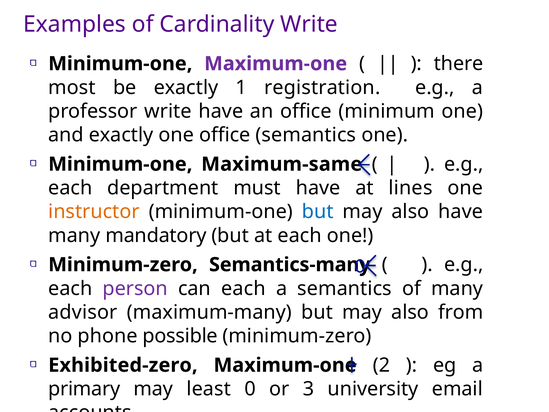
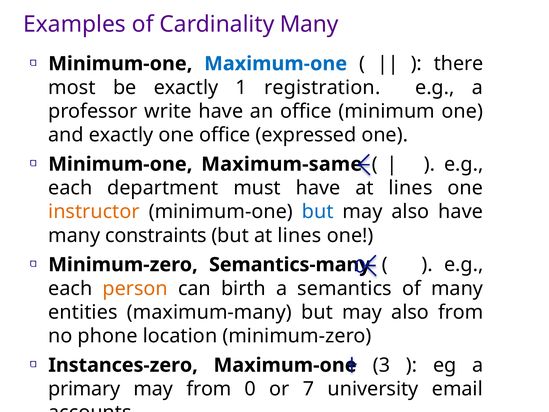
Cardinality Write: Write -> Many
Maximum-one at (276, 64) colour: purple -> blue
office semantics: semantics -> expressed
mandatory: mandatory -> constraints
but at each: each -> lines
person colour: purple -> orange
can each: each -> birth
advisor: advisor -> entities
possible: possible -> location
Exhibited-zero: Exhibited-zero -> Instances-zero
2: 2 -> 3
may least: least -> from
3: 3 -> 7
